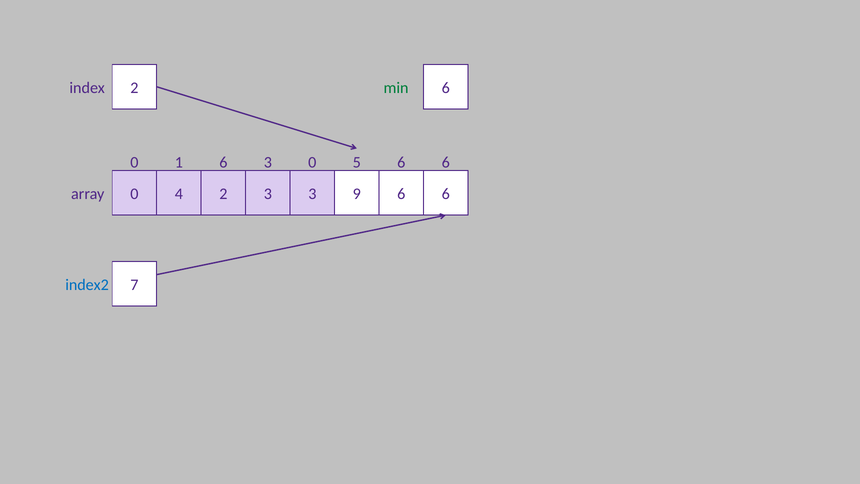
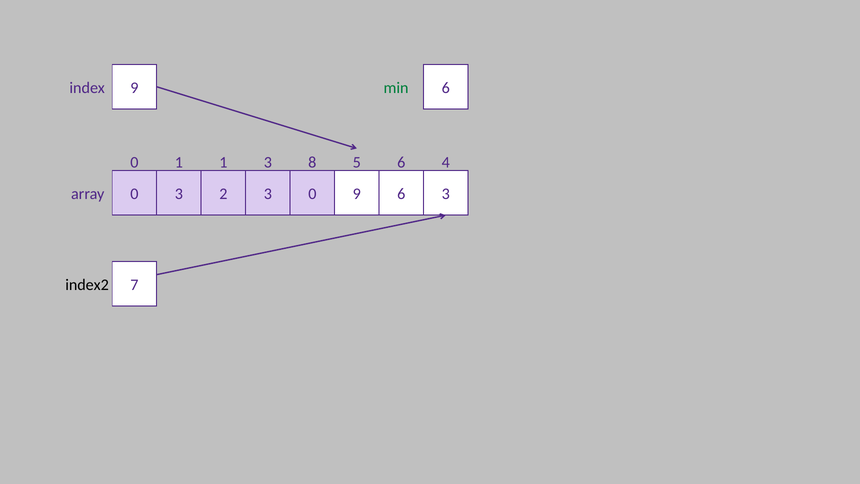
index 2: 2 -> 9
1 6: 6 -> 1
3 0: 0 -> 8
5 6 6: 6 -> 4
0 4: 4 -> 3
3 3: 3 -> 0
9 6 6: 6 -> 3
index2 colour: blue -> black
